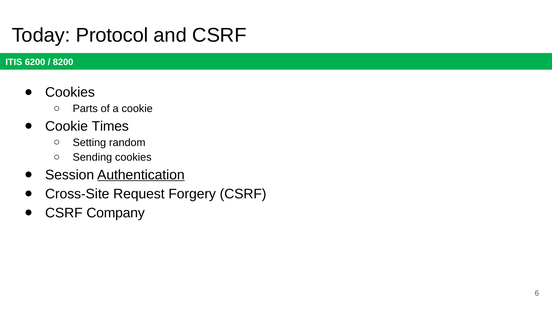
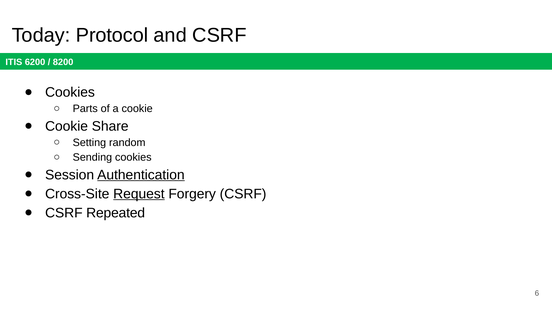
Times: Times -> Share
Request underline: none -> present
Company: Company -> Repeated
